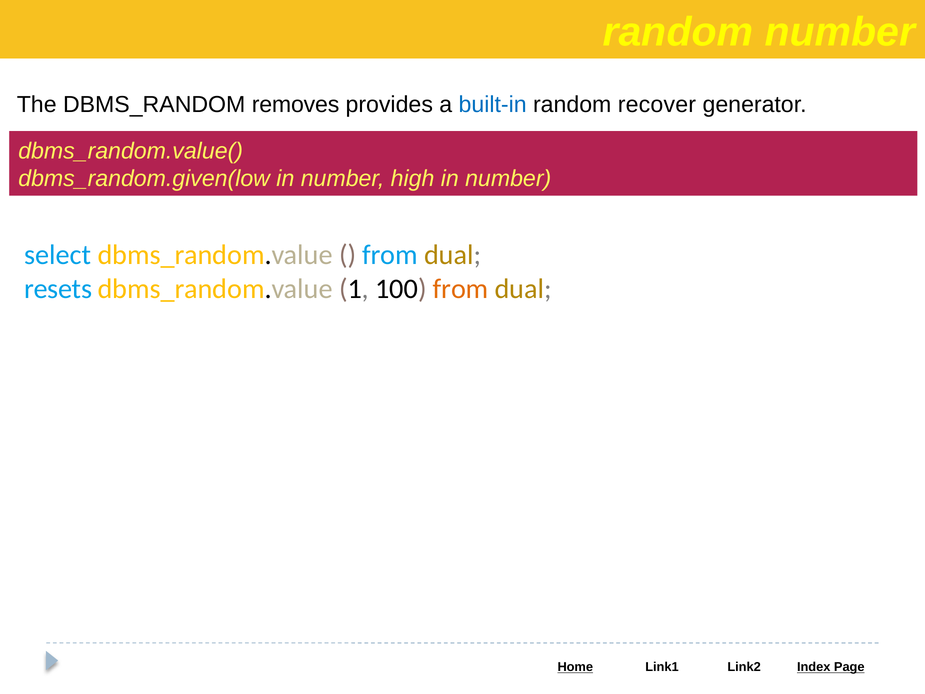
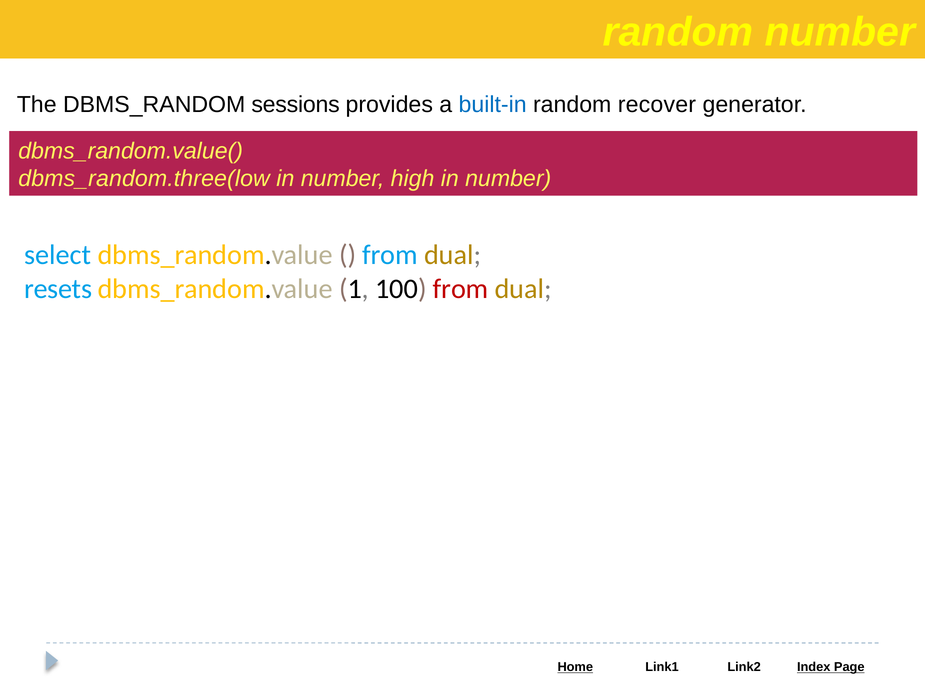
removes: removes -> sessions
dbms_random.given(low: dbms_random.given(low -> dbms_random.three(low
from at (461, 289) colour: orange -> red
